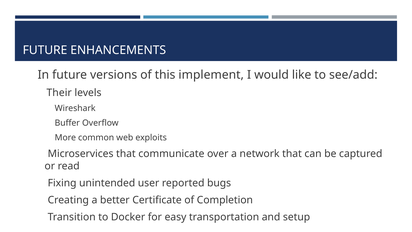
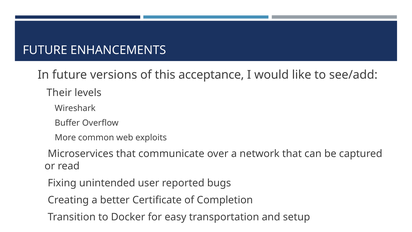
implement: implement -> acceptance
